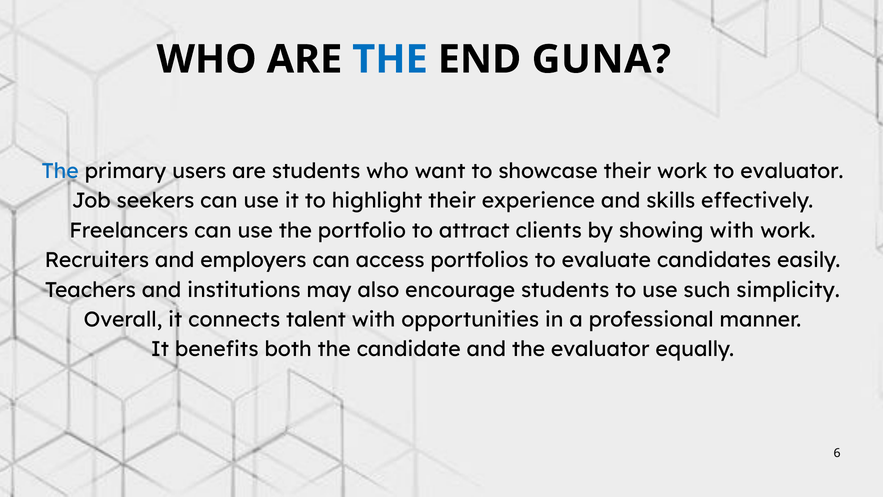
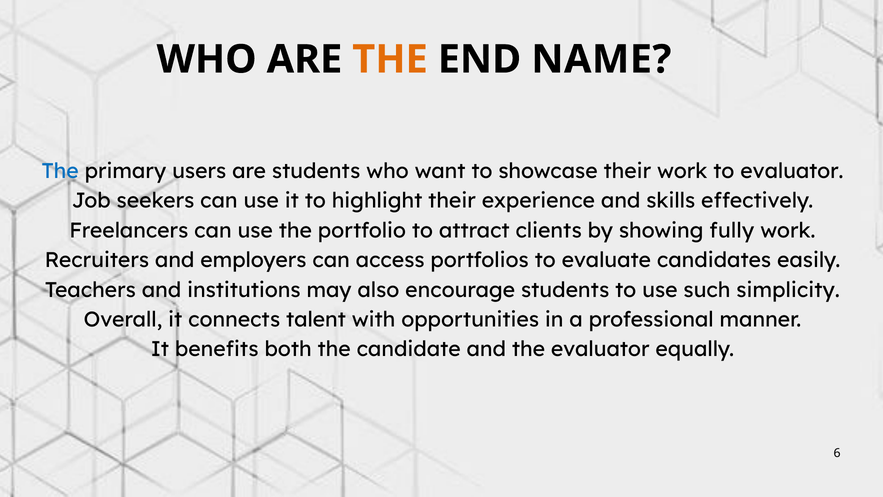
THE at (390, 59) colour: blue -> orange
GUNA: GUNA -> NAME
with at (732, 231): with -> fully
